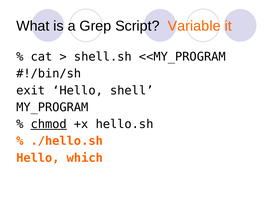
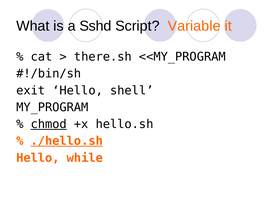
Grep: Grep -> Sshd
shell.sh: shell.sh -> there.sh
./hello.sh underline: none -> present
which: which -> while
